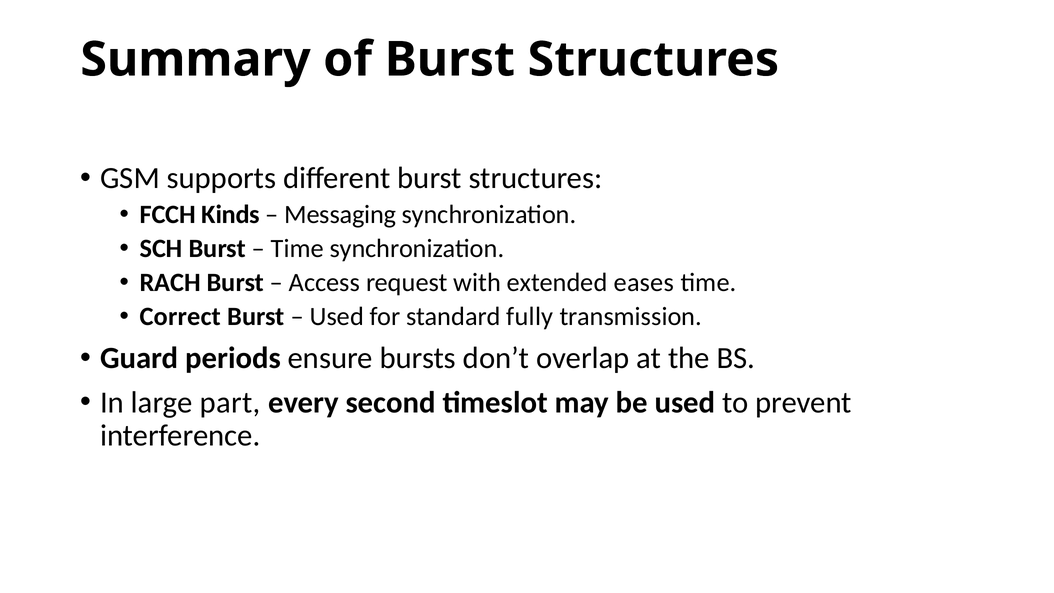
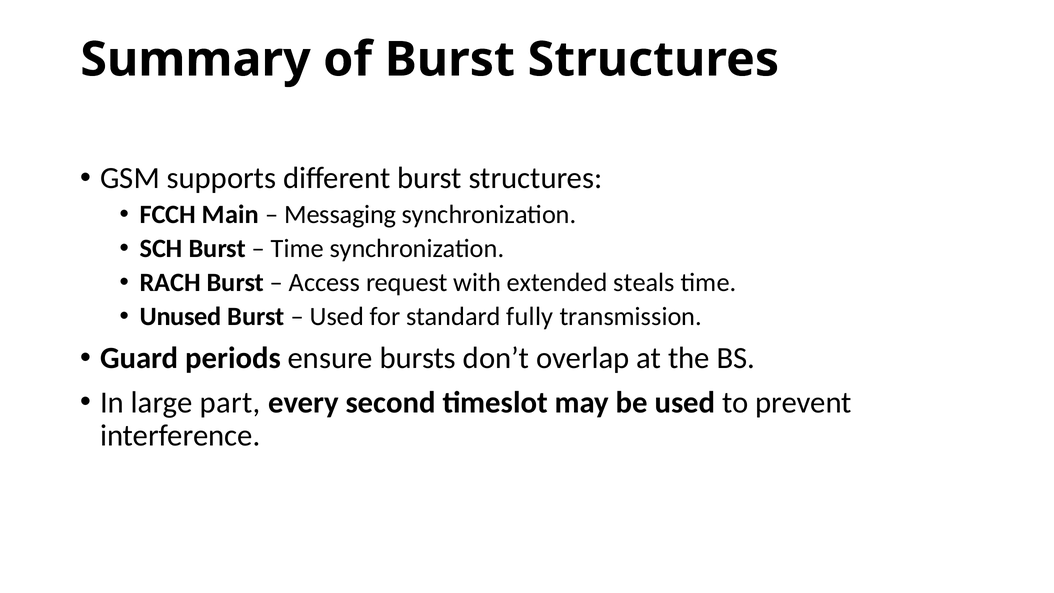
Kinds: Kinds -> Main
eases: eases -> steals
Correct: Correct -> Unused
